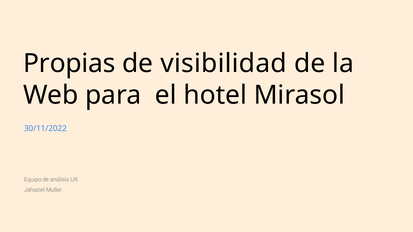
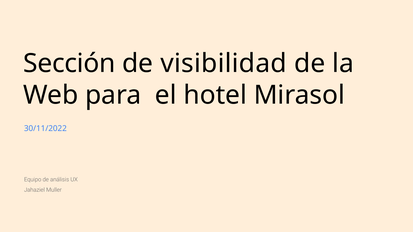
Propias: Propias -> Sección
